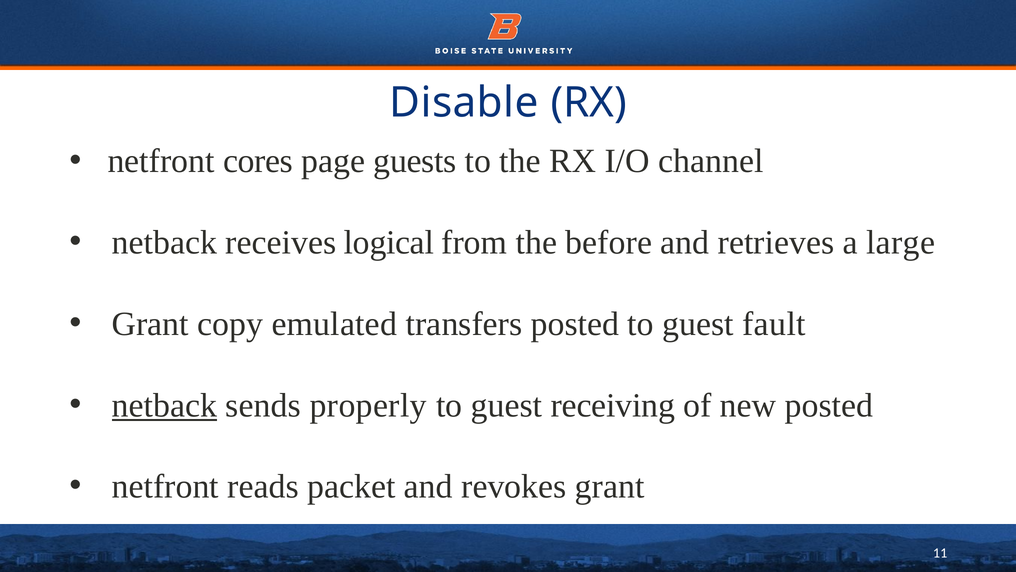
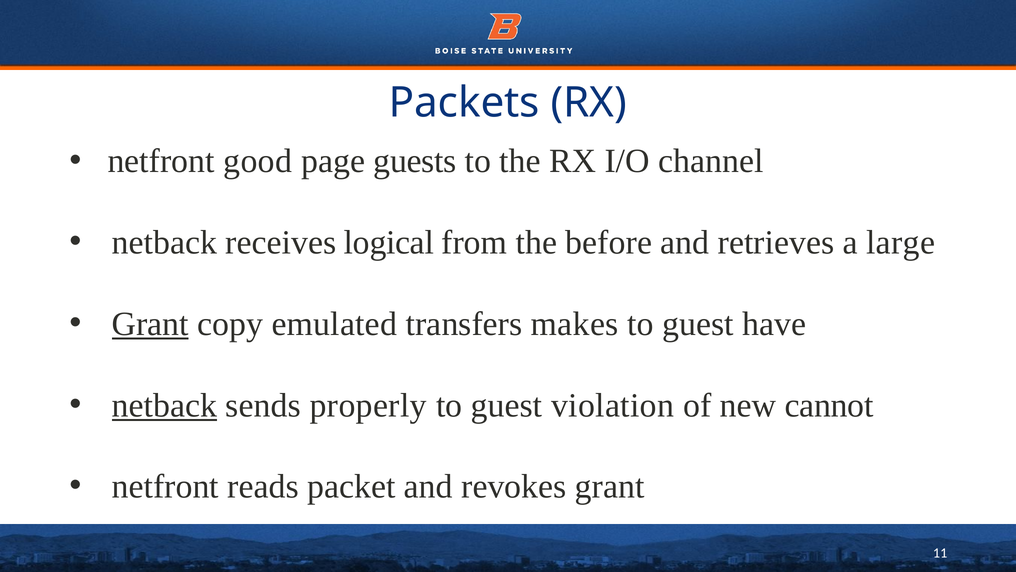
Disable: Disable -> Packets
cores: cores -> good
Grant at (150, 324) underline: none -> present
transfers posted: posted -> makes
fault: fault -> have
receiving: receiving -> violation
new posted: posted -> cannot
